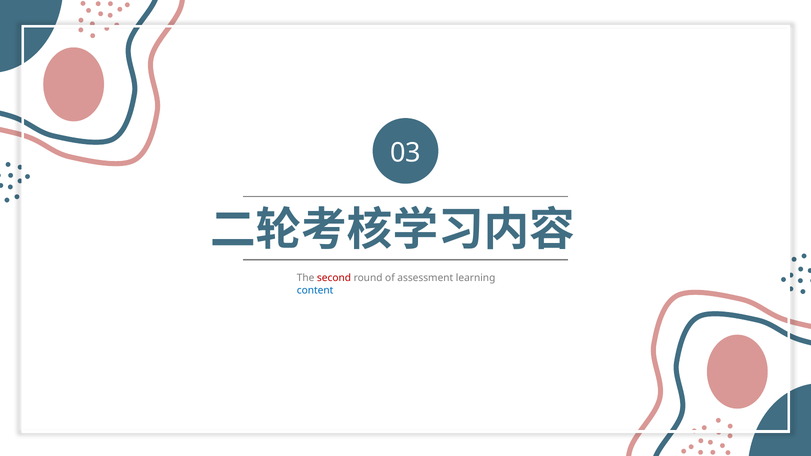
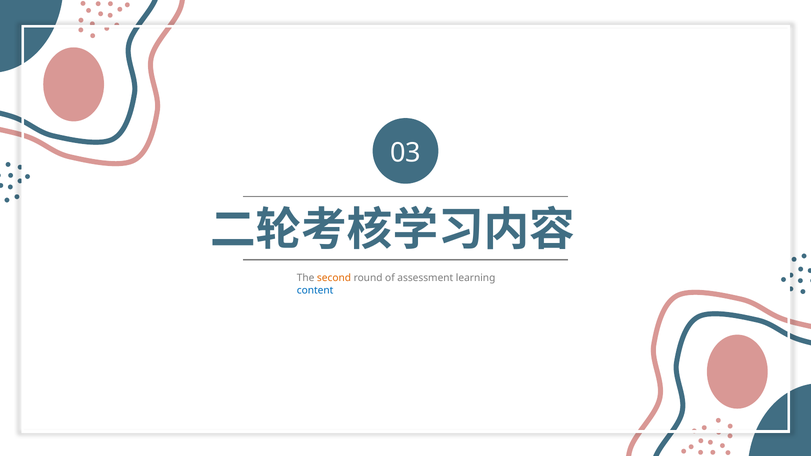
second colour: red -> orange
